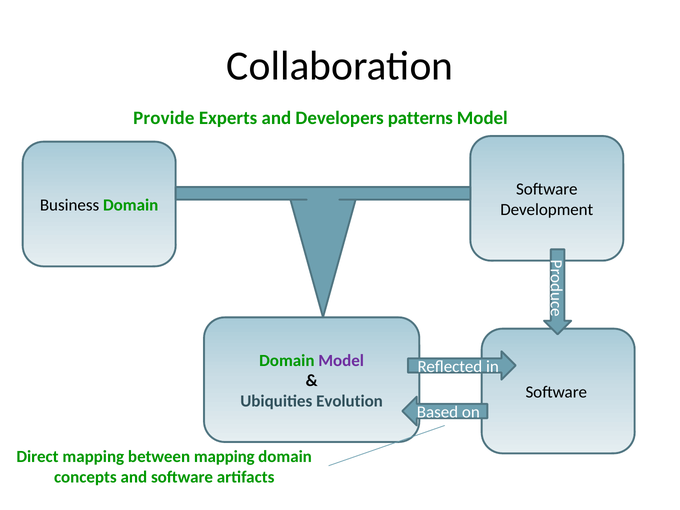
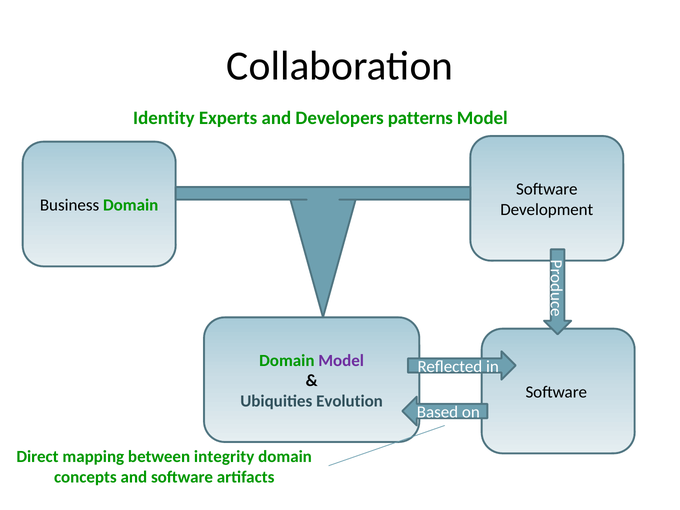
Provide: Provide -> Identity
between mapping: mapping -> integrity
